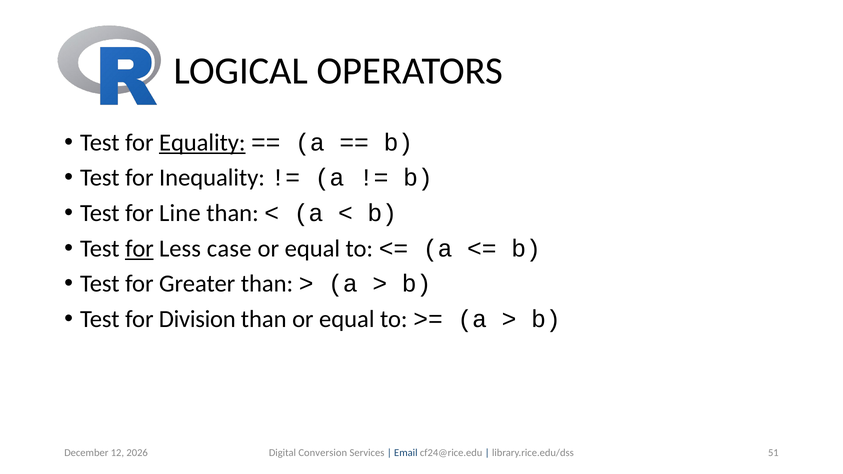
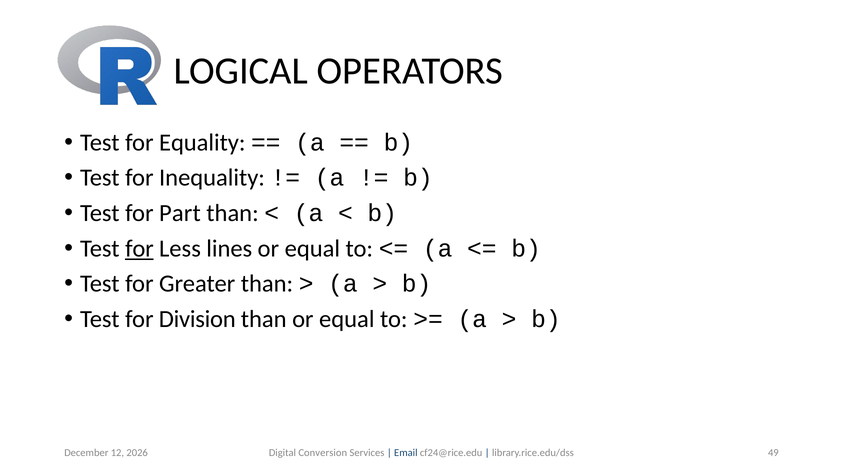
Equality underline: present -> none
Line: Line -> Part
case: case -> lines
51: 51 -> 49
